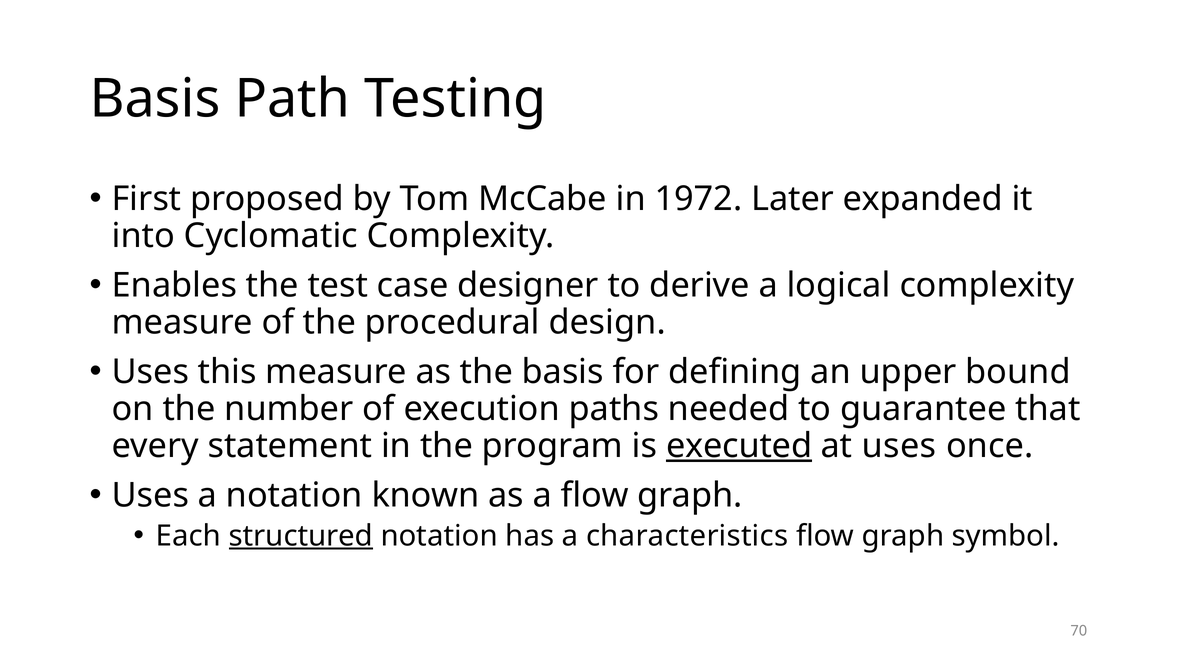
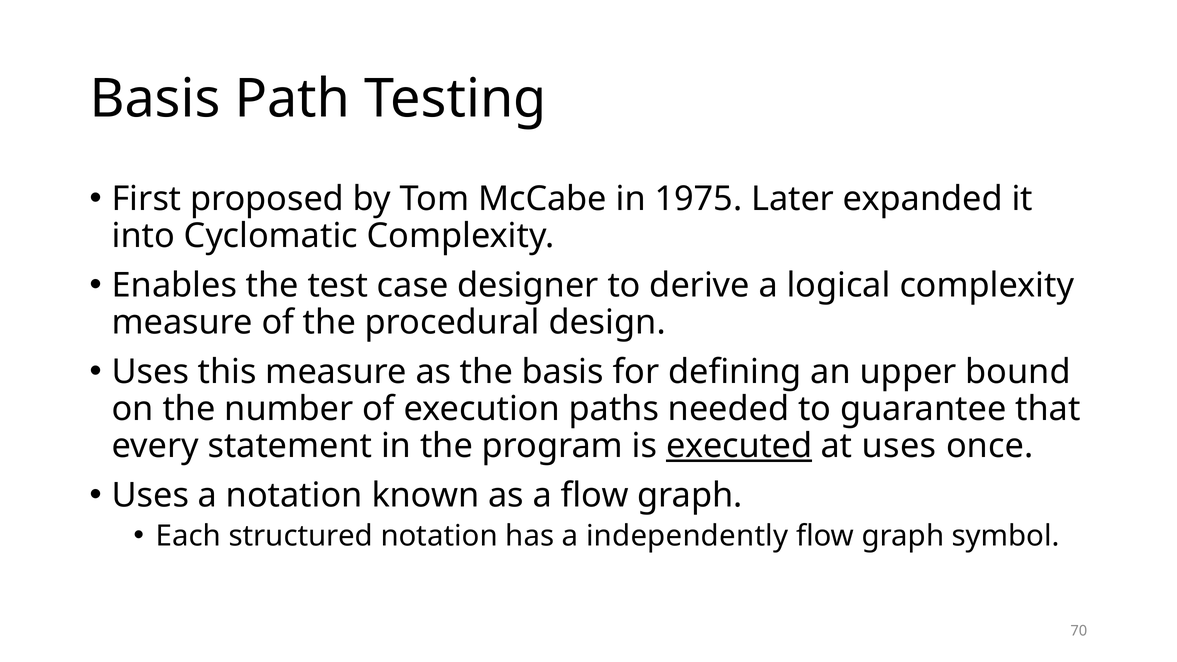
1972: 1972 -> 1975
structured underline: present -> none
characteristics: characteristics -> independently
